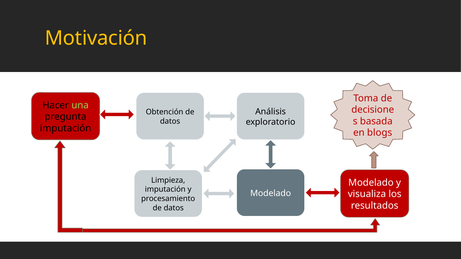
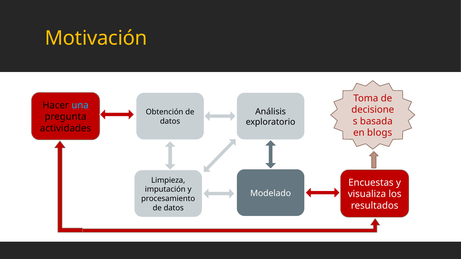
una colour: light green -> light blue
imputación at (66, 128): imputación -> actividades
Modelado at (371, 183): Modelado -> Encuestas
